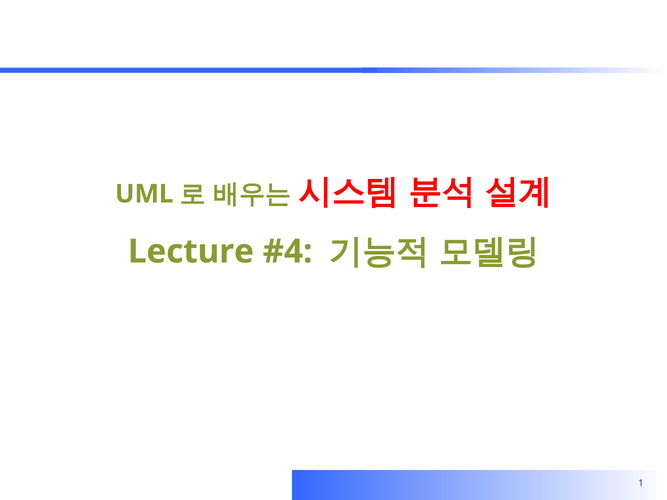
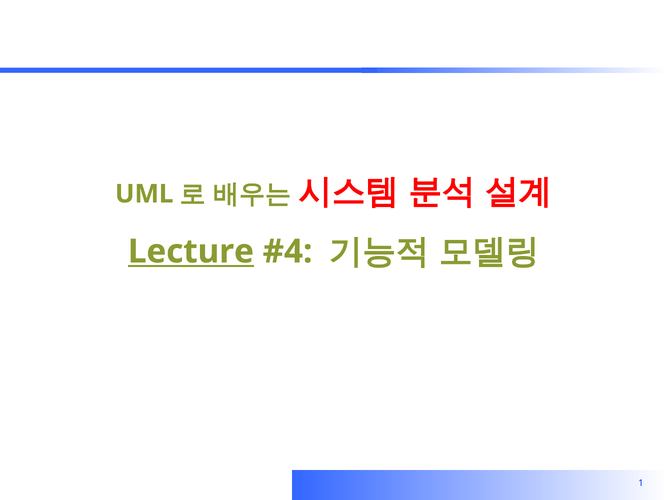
Lecture underline: none -> present
